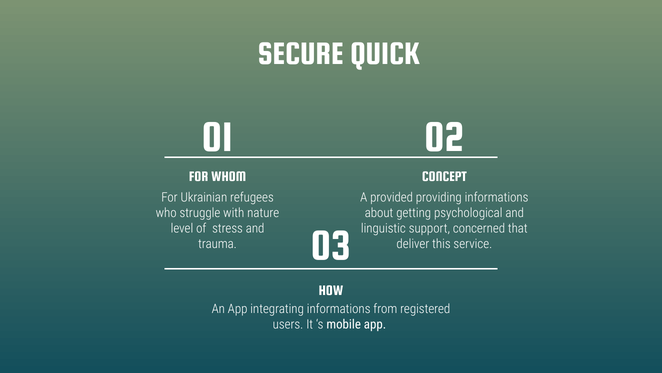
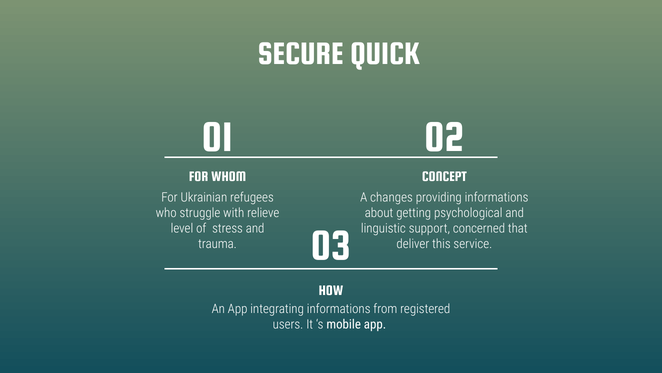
provided: provided -> changes
nature: nature -> relieve
